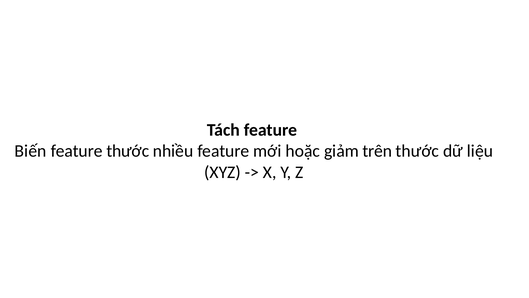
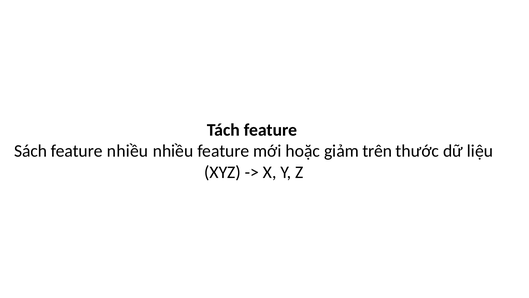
Biến: Biến -> Sách
feature thước: thước -> nhiều
